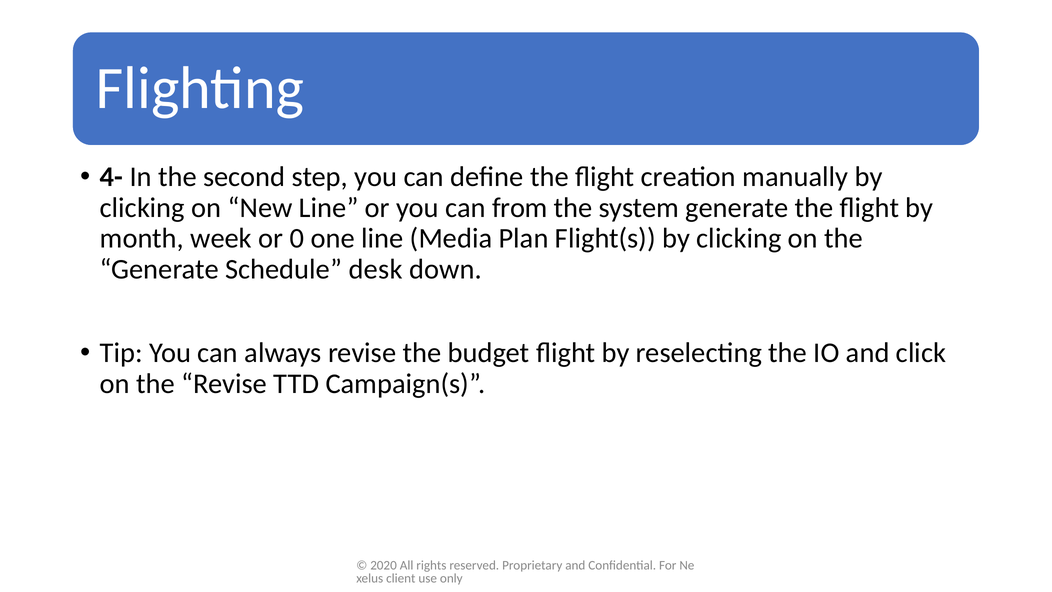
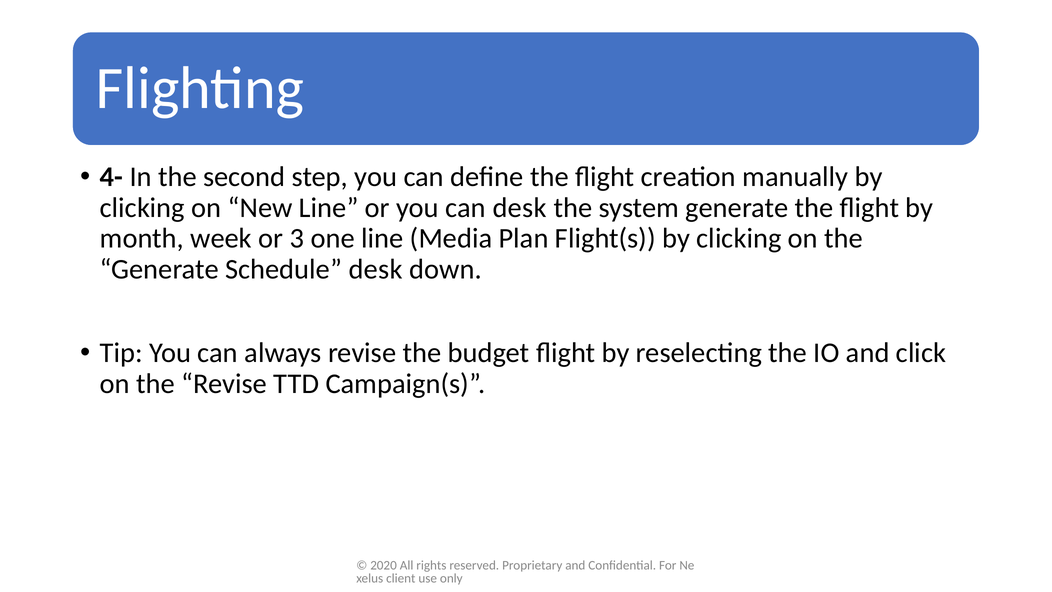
can from: from -> desk
0: 0 -> 3
